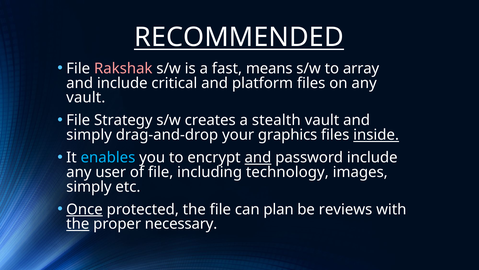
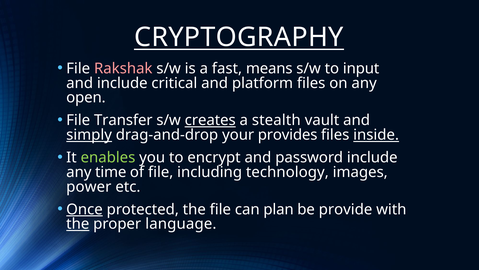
RECOMMENDED: RECOMMENDED -> CRYPTOGRAPHY
array: array -> input
vault at (86, 98): vault -> open
Strategy: Strategy -> Transfer
creates underline: none -> present
simply at (89, 135) underline: none -> present
graphics: graphics -> provides
enables colour: light blue -> light green
and at (258, 157) underline: present -> none
user: user -> time
simply at (89, 186): simply -> power
reviews: reviews -> provide
necessary: necessary -> language
